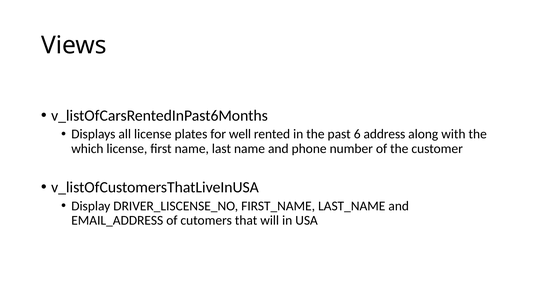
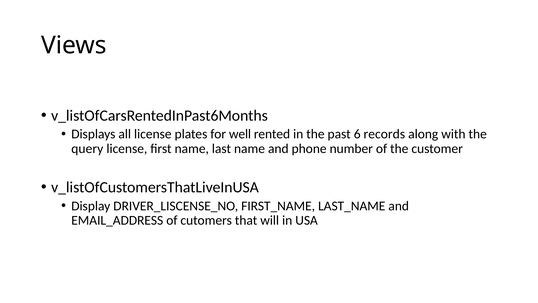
address: address -> records
which: which -> query
